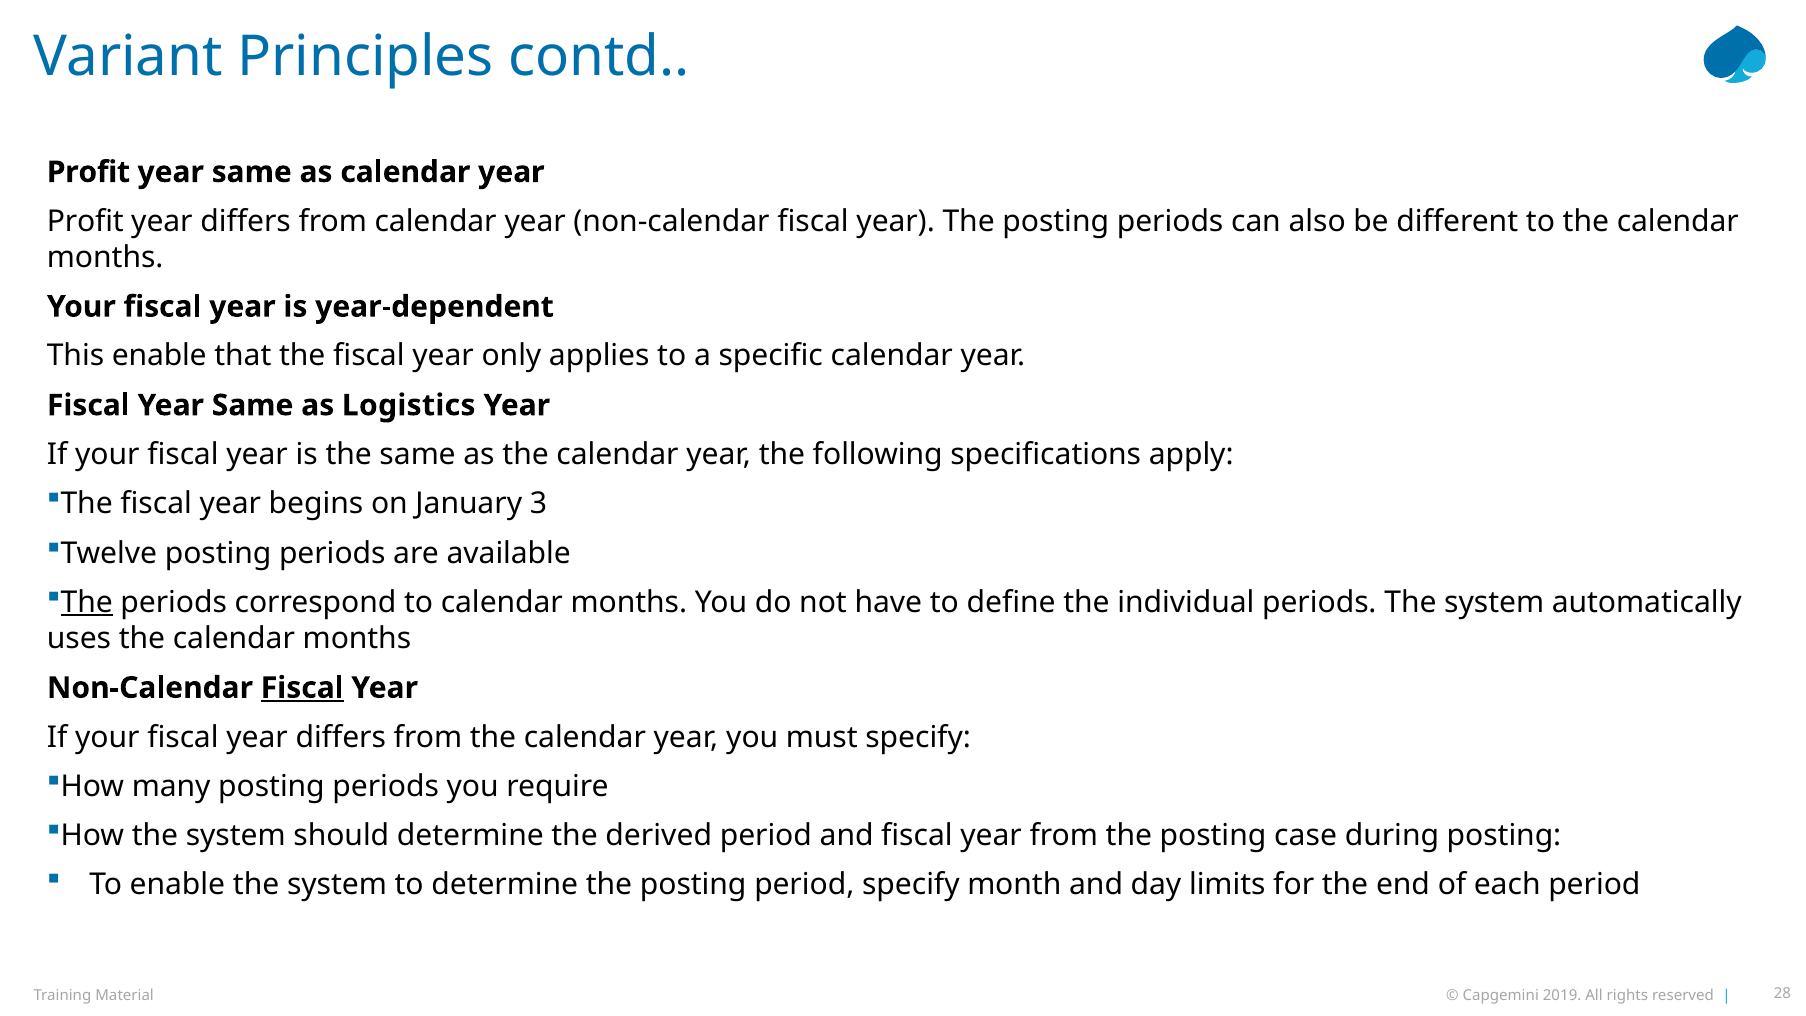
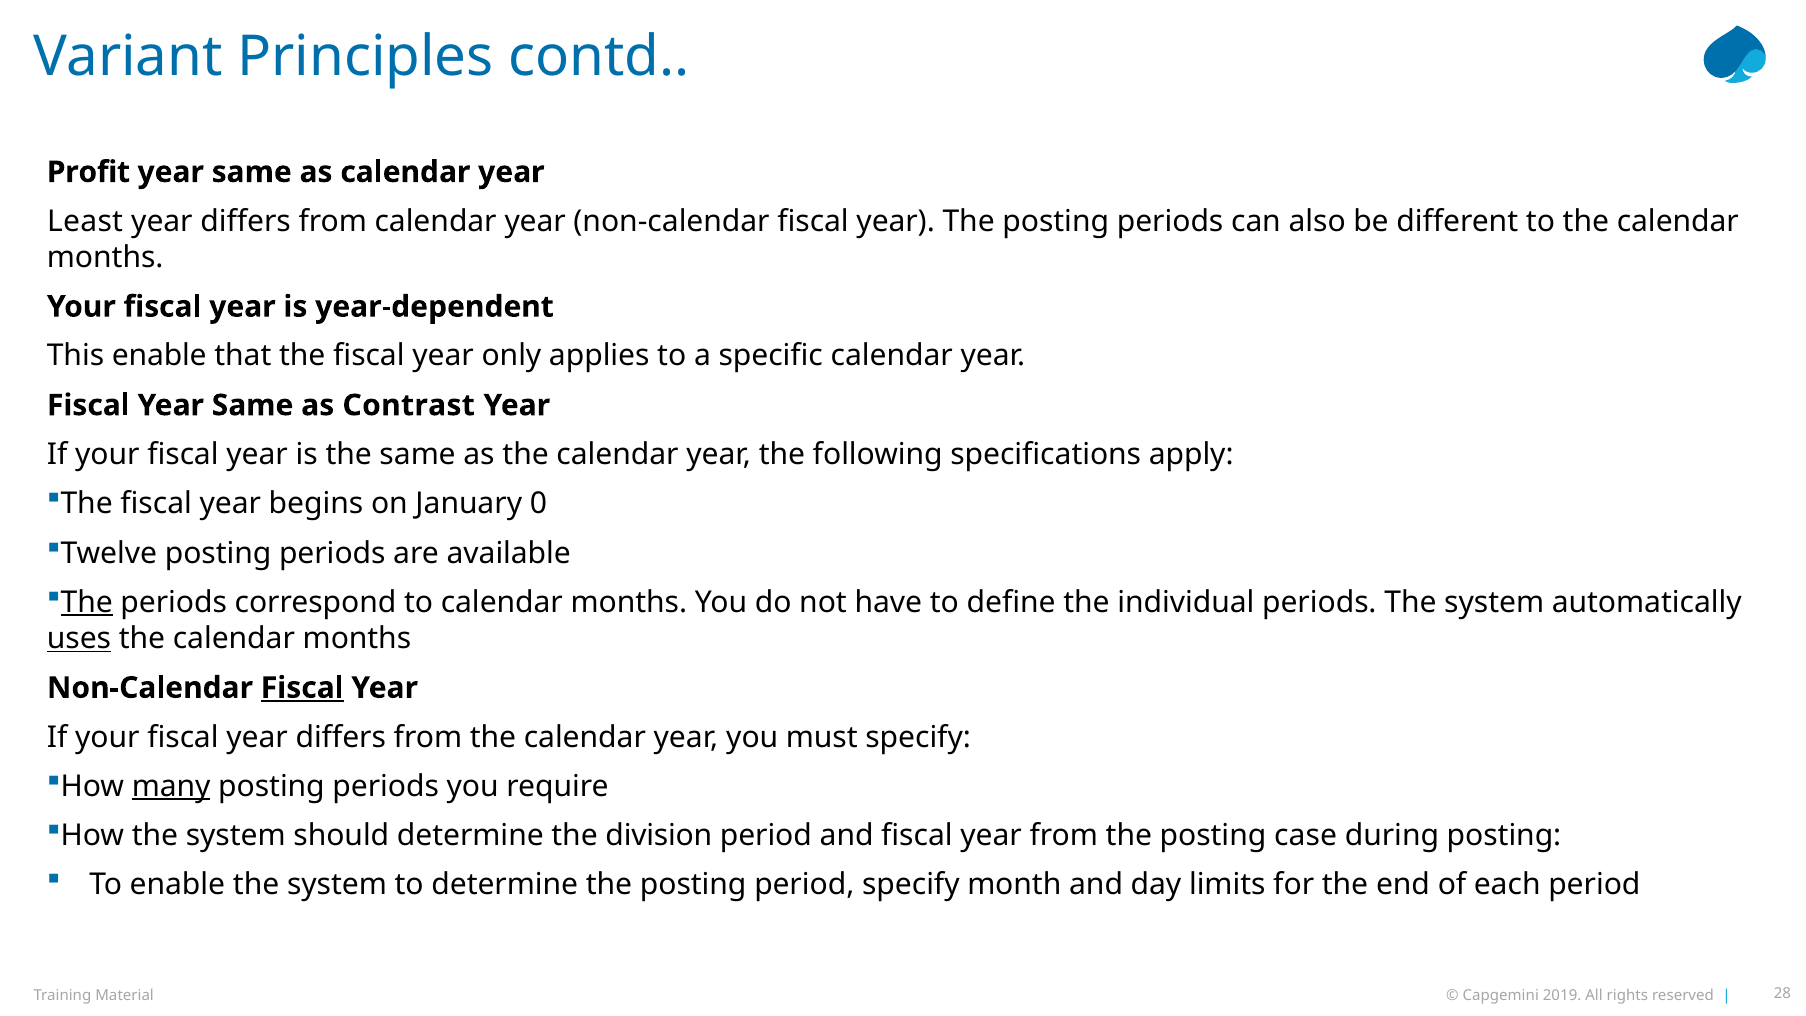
Profit at (85, 221): Profit -> Least
Logistics: Logistics -> Contrast
3: 3 -> 0
uses underline: none -> present
many underline: none -> present
derived: derived -> division
